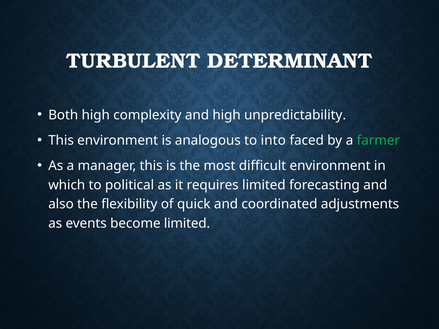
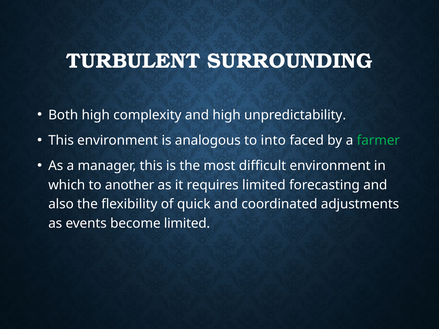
DETERMINANT: DETERMINANT -> SURROUNDING
political: political -> another
